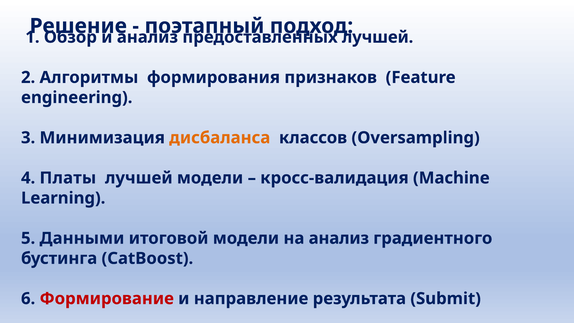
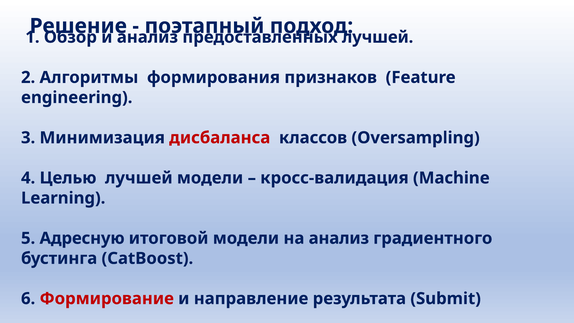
дисбаланса colour: orange -> red
Платы: Платы -> Целью
Данными: Данными -> Адресную
